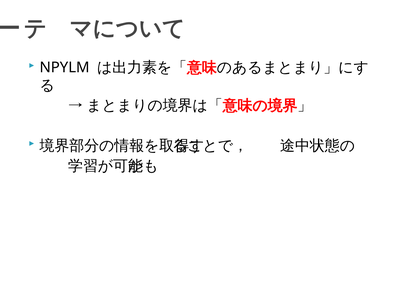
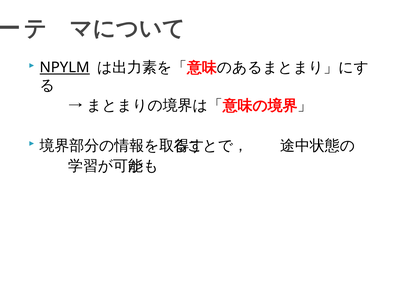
NPYLM underline: none -> present
